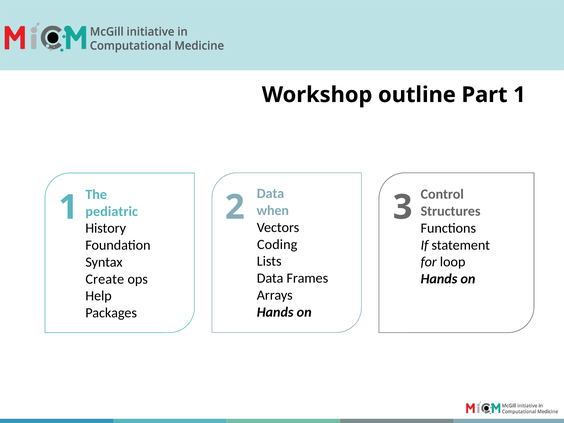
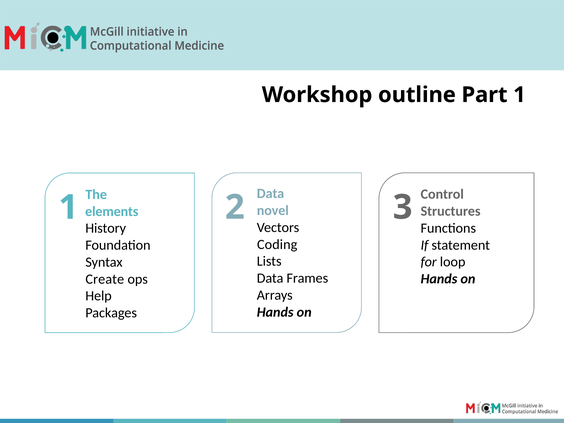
when: when -> novel
pediatric: pediatric -> elements
